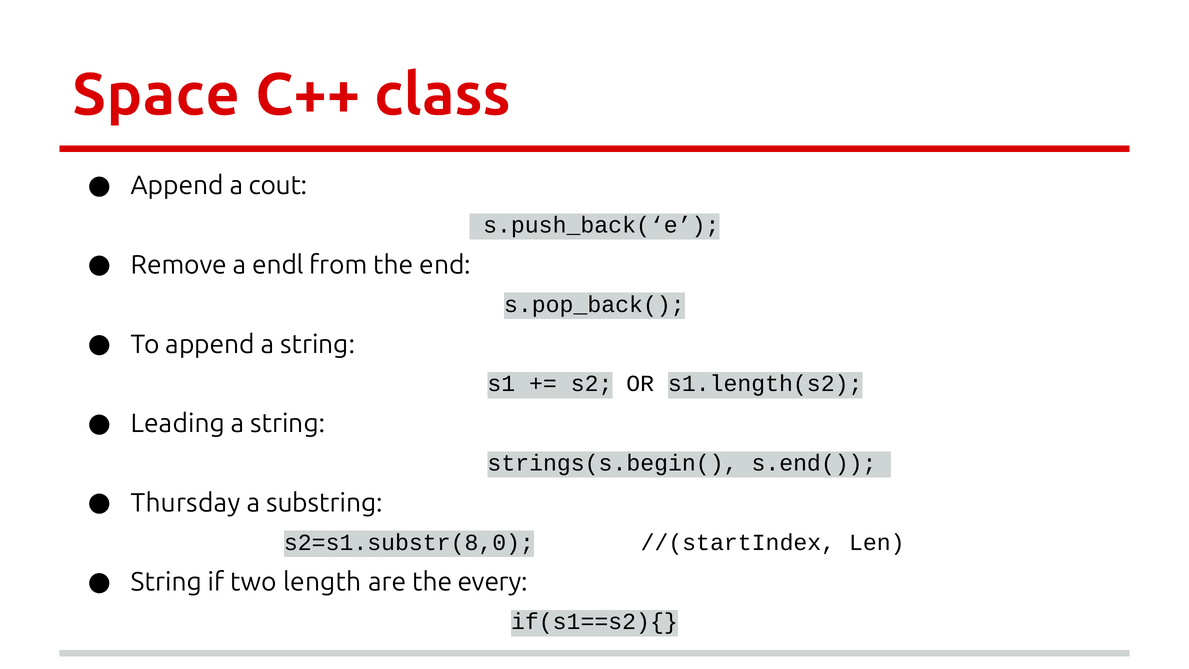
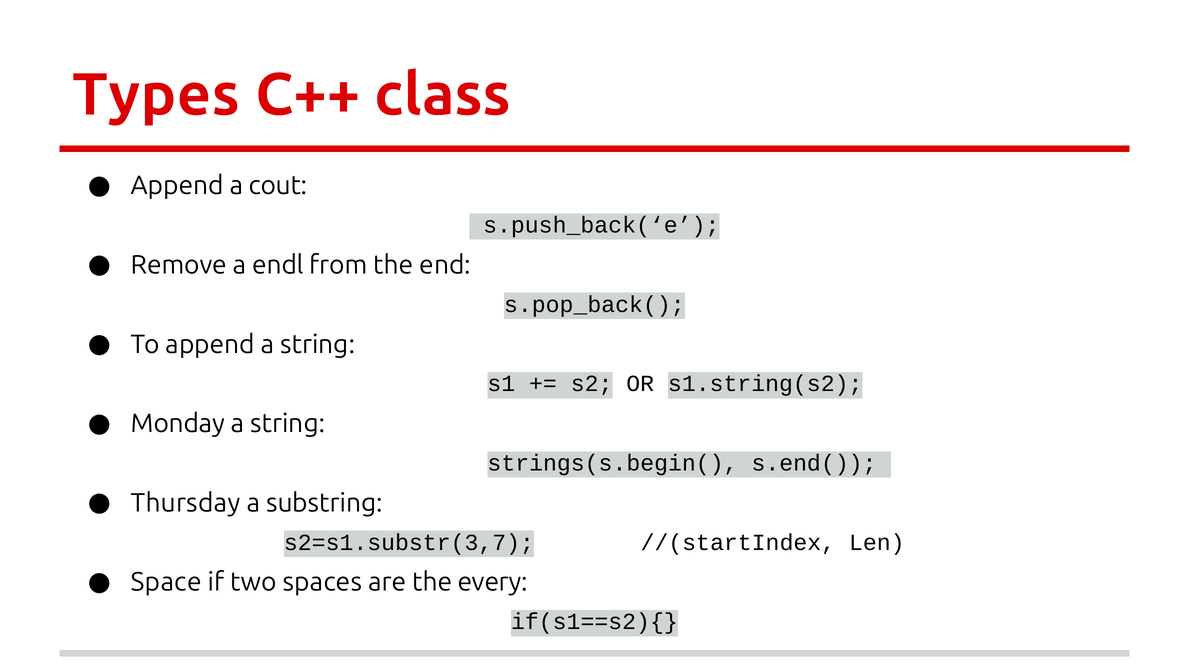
Space: Space -> Types
s1.length(s2: s1.length(s2 -> s1.string(s2
Leading: Leading -> Monday
s2=s1.substr(8,0: s2=s1.substr(8,0 -> s2=s1.substr(3,7
String at (166, 582): String -> Space
length: length -> spaces
